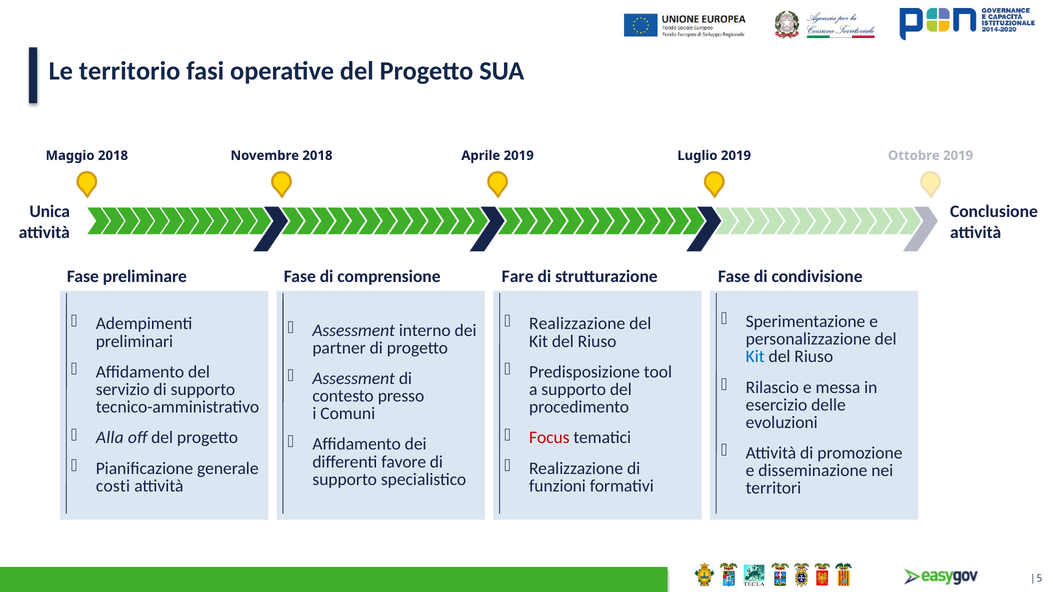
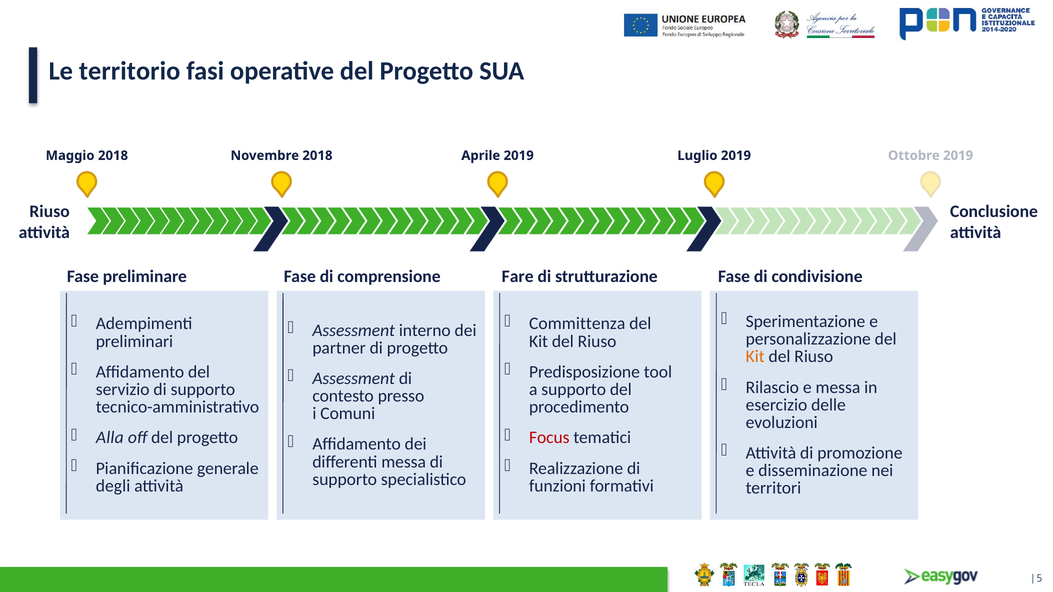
Unica at (50, 212): Unica -> Riuso
Realizzazione at (577, 324): Realizzazione -> Committenza
Kit at (755, 357) colour: blue -> orange
differenti favore: favore -> messa
costi: costi -> degli
